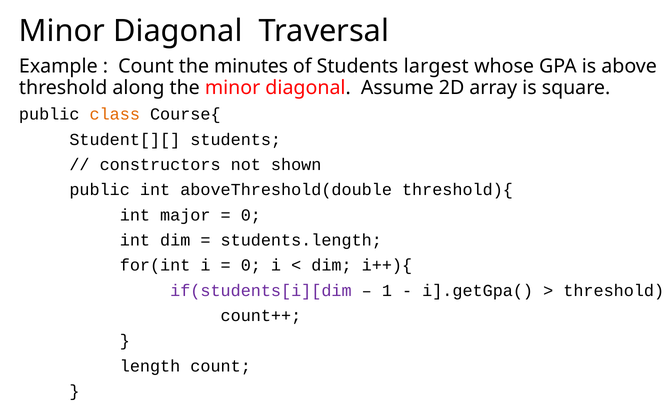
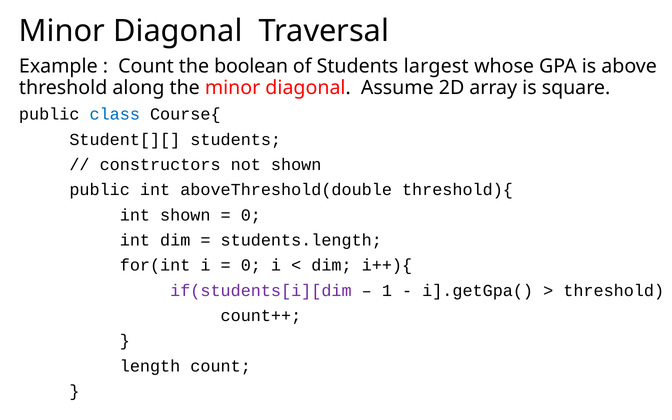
minutes: minutes -> boolean
class colour: orange -> blue
int major: major -> shown
